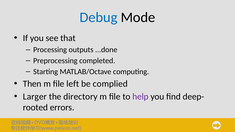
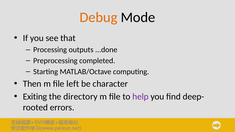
Debug colour: blue -> orange
complied: complied -> character
Larger: Larger -> Exiting
